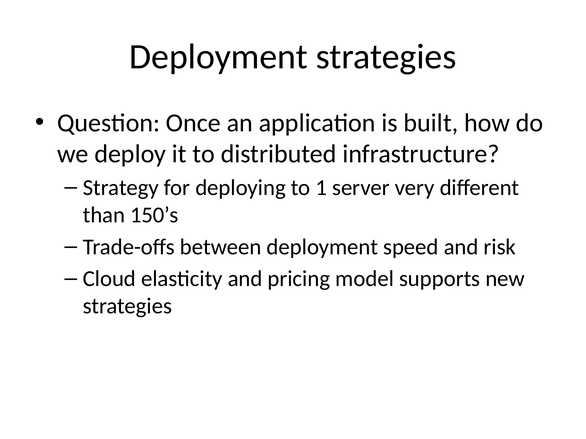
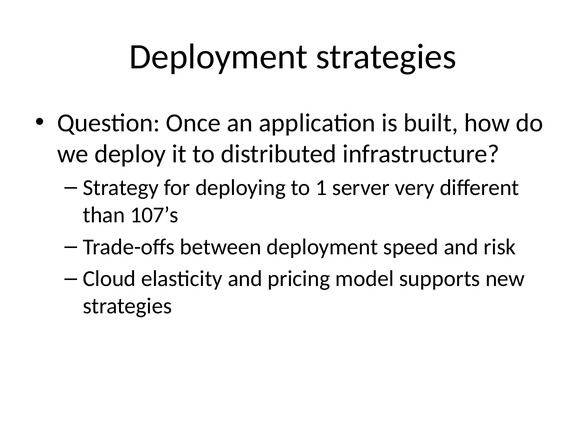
150’s: 150’s -> 107’s
